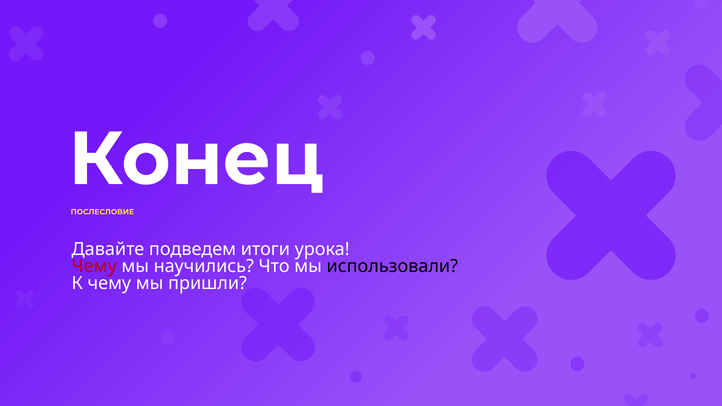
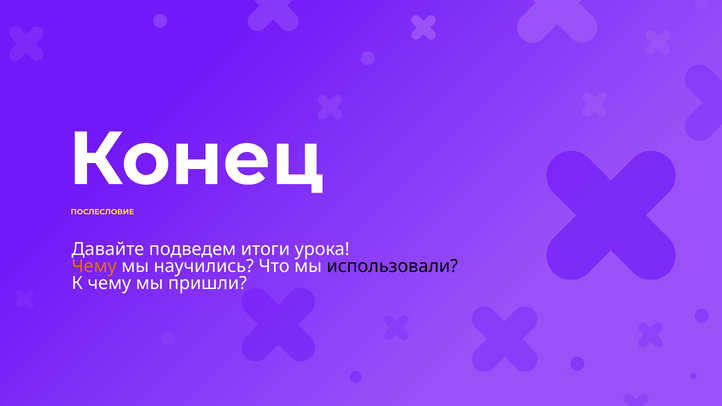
Чему at (94, 266) colour: red -> orange
